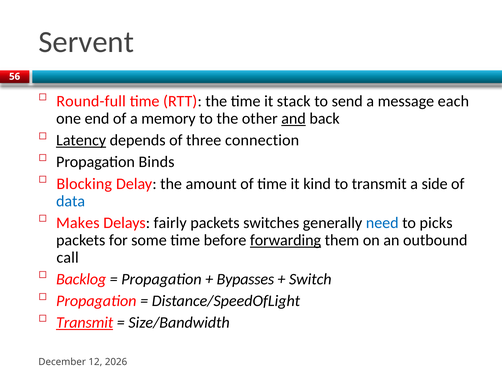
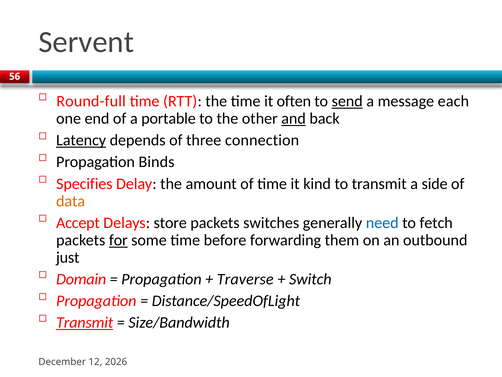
stack: stack -> often
send underline: none -> present
memory: memory -> portable
Blocking: Blocking -> Specifies
data colour: blue -> orange
Makes: Makes -> Accept
fairly: fairly -> store
picks: picks -> fetch
for underline: none -> present
forwarding underline: present -> none
call: call -> just
Backlog: Backlog -> Domain
Bypasses: Bypasses -> Traverse
